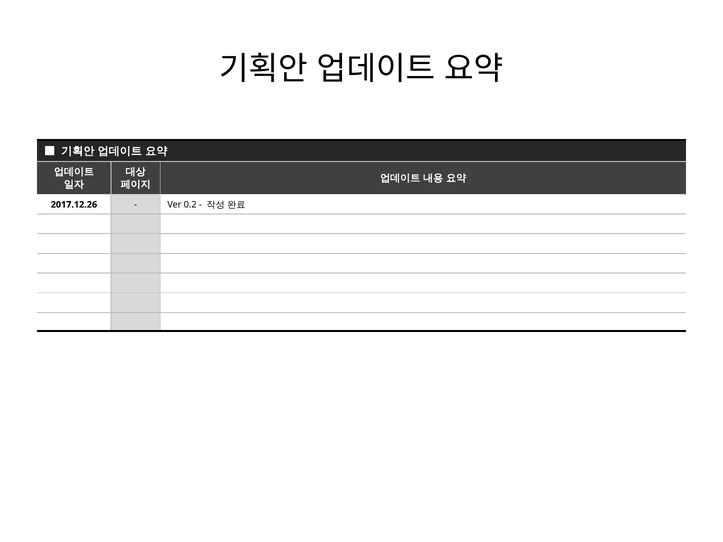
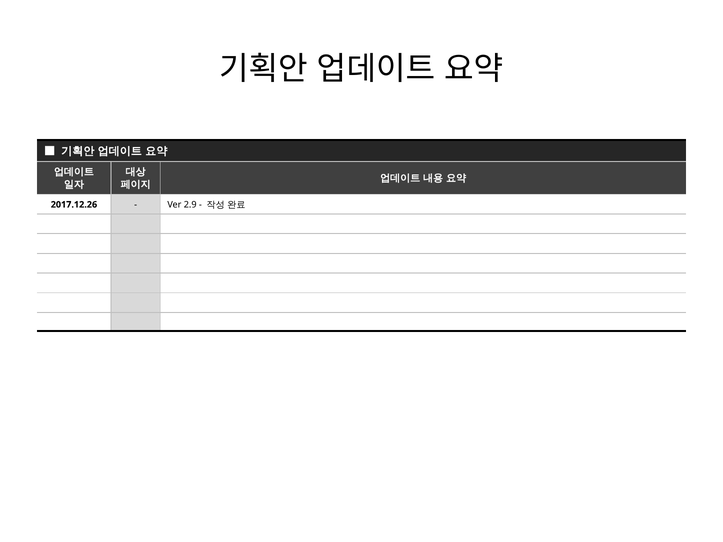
0.2: 0.2 -> 2.9
